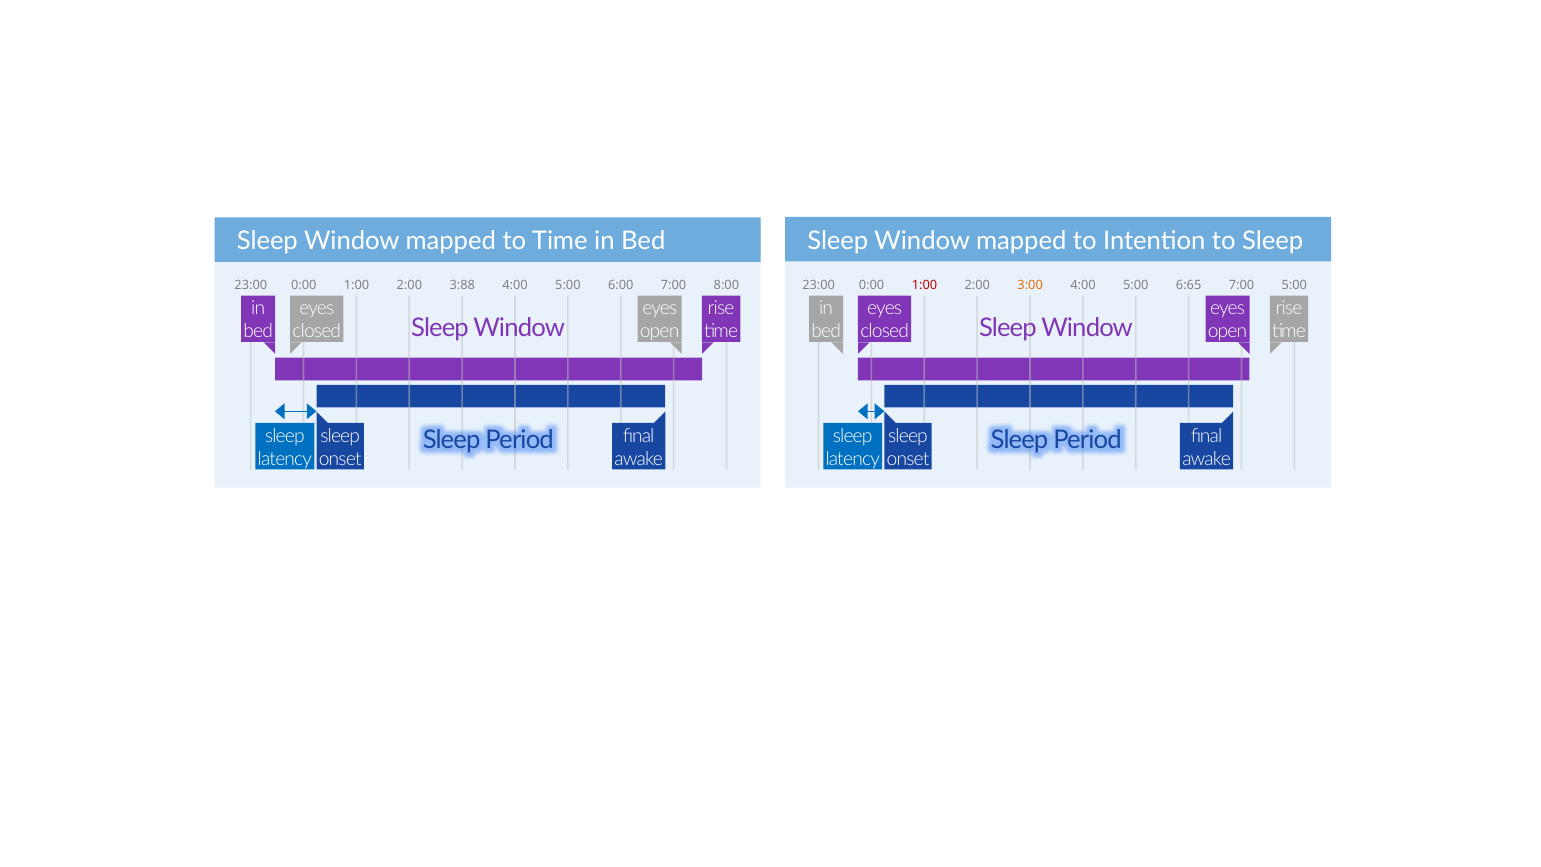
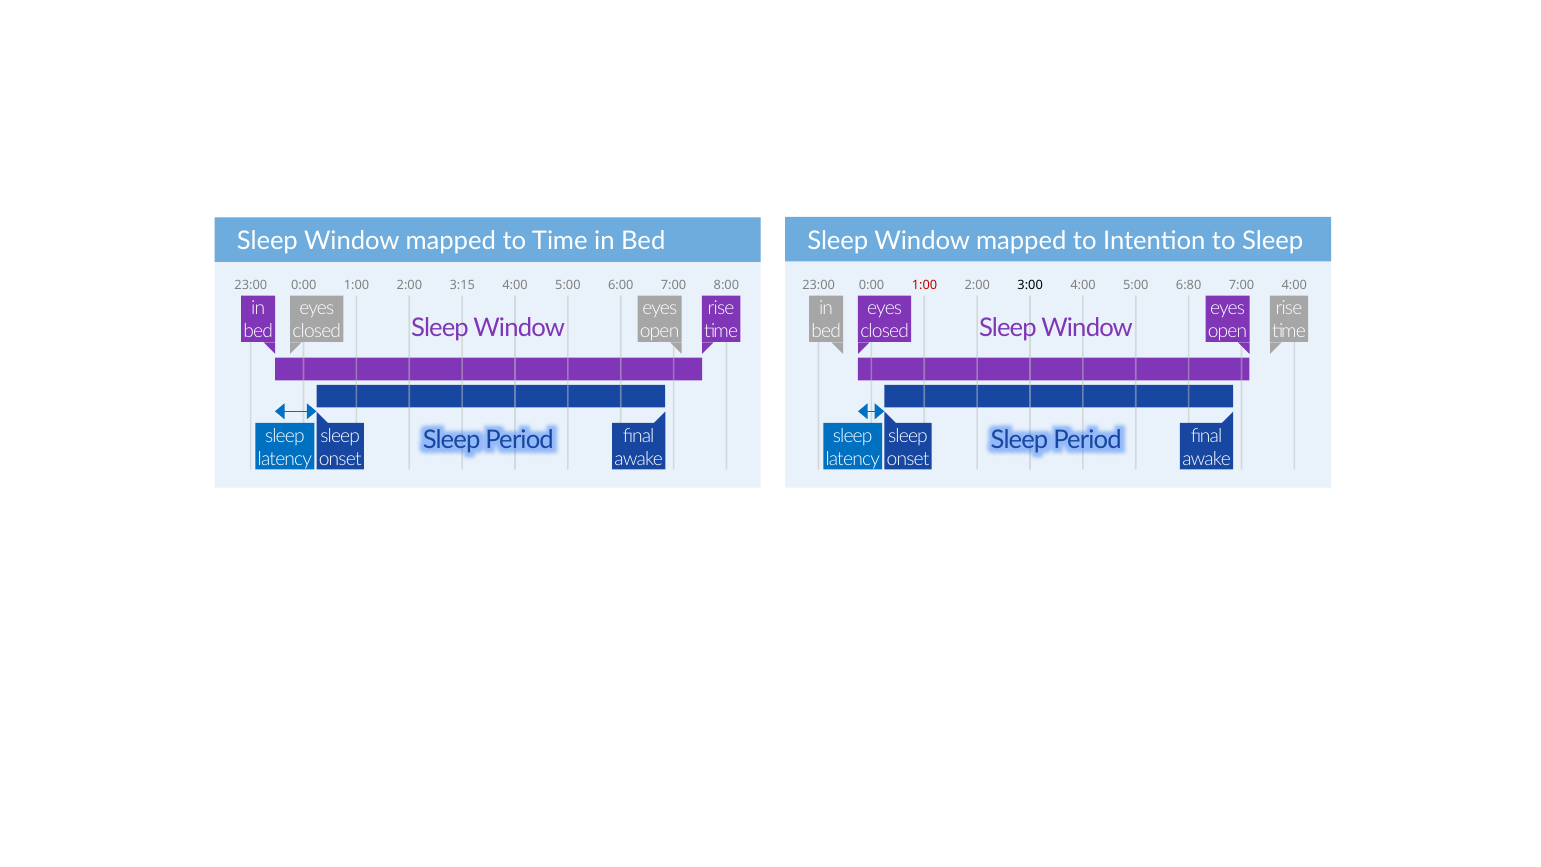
3:88: 3:88 -> 3:15
3:00 colour: orange -> black
6:65: 6:65 -> 6:80
7:00 5:00: 5:00 -> 4:00
